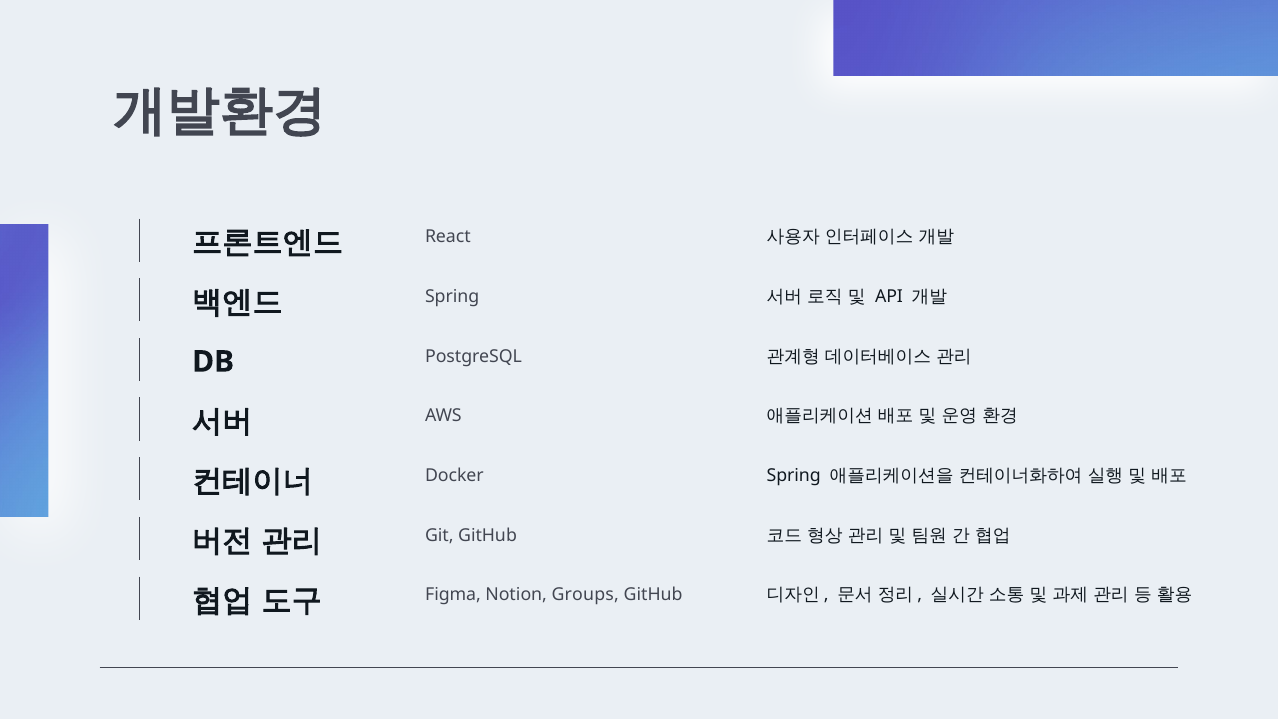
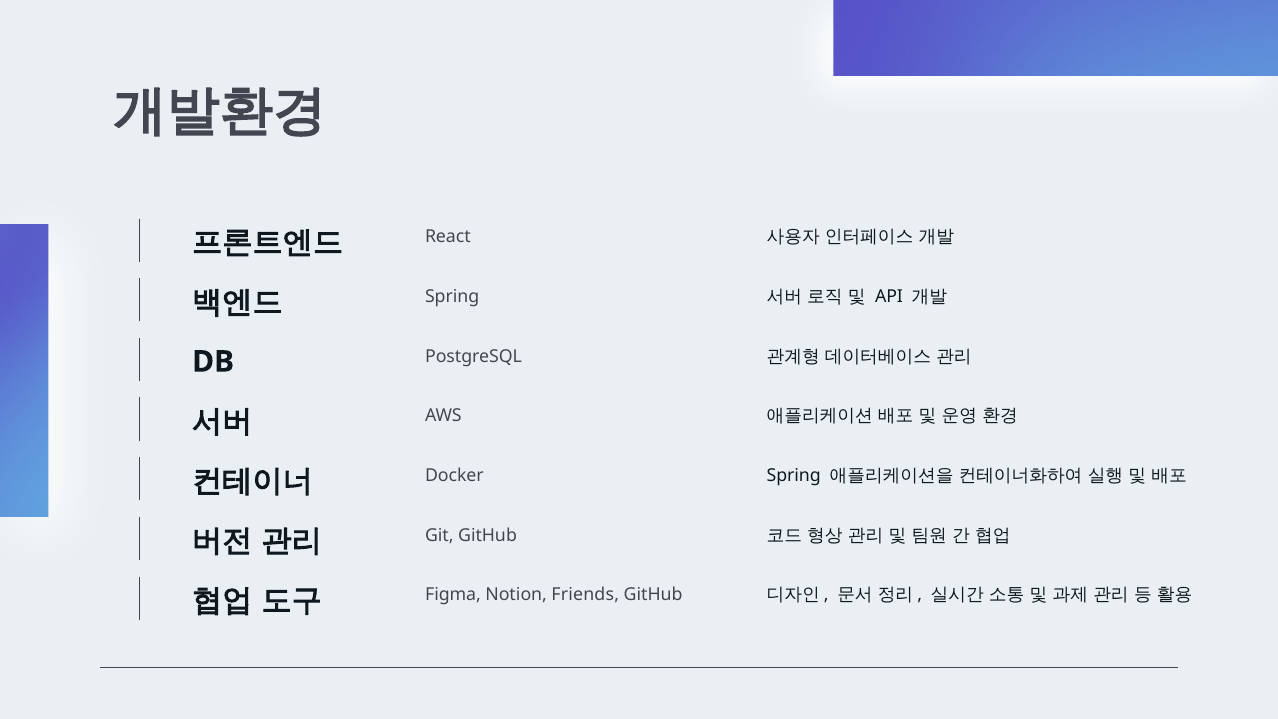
Groups: Groups -> Friends
